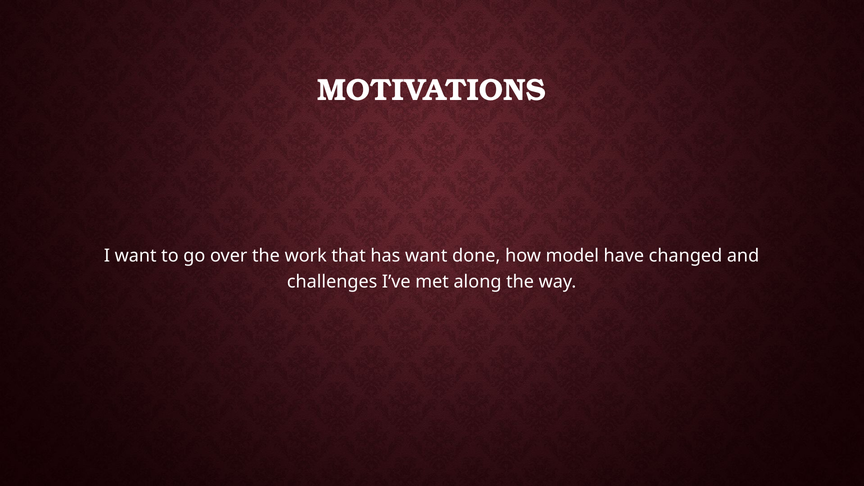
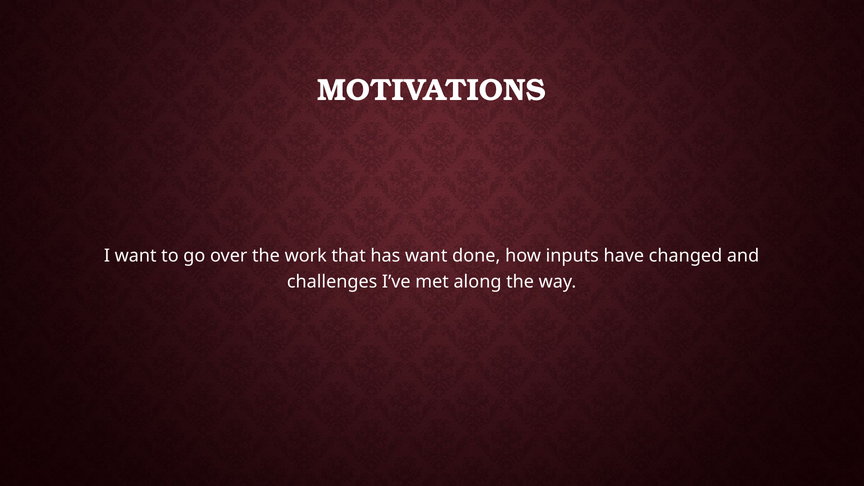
model: model -> inputs
